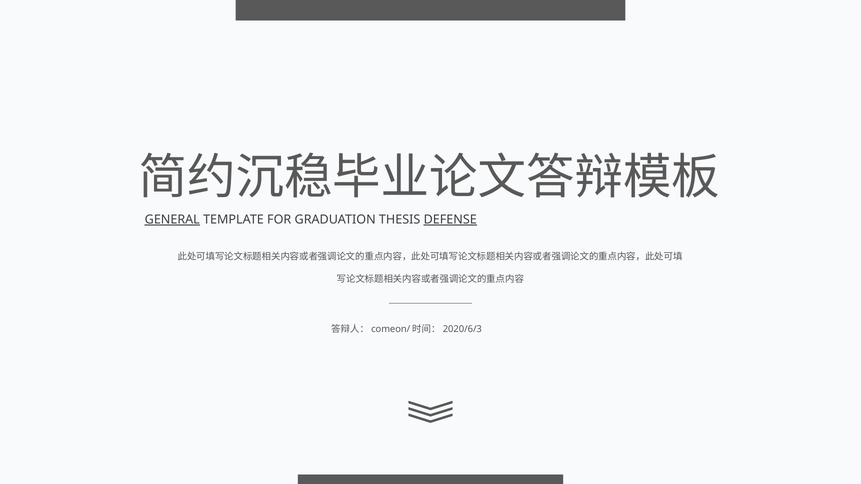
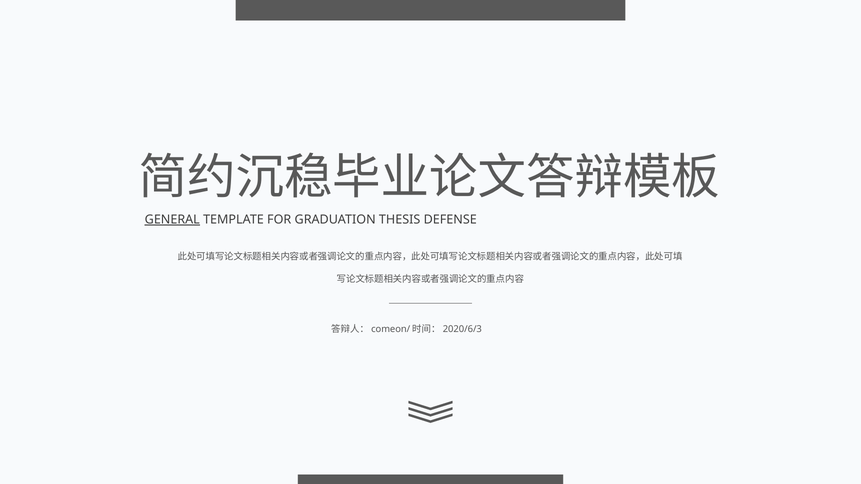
DEFENSE underline: present -> none
